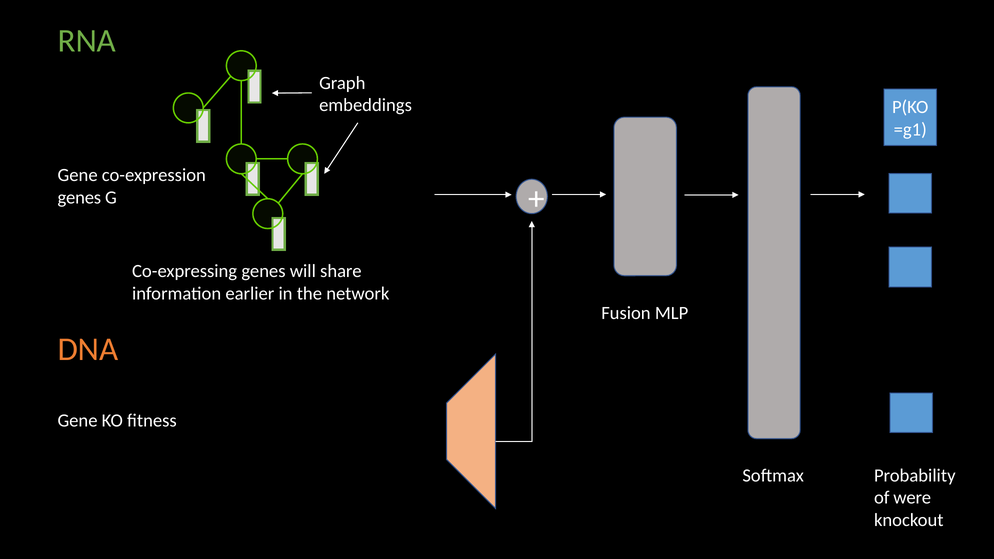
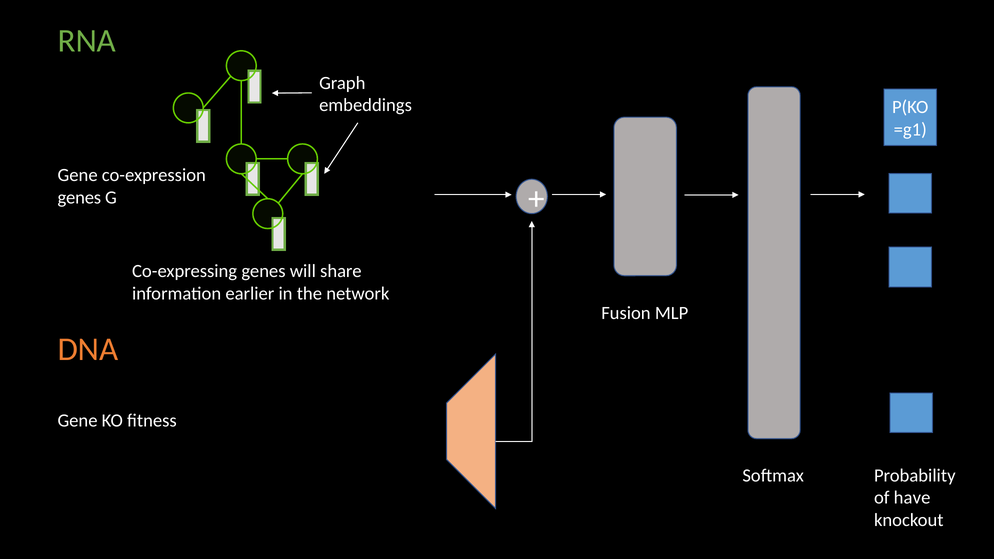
were: were -> have
